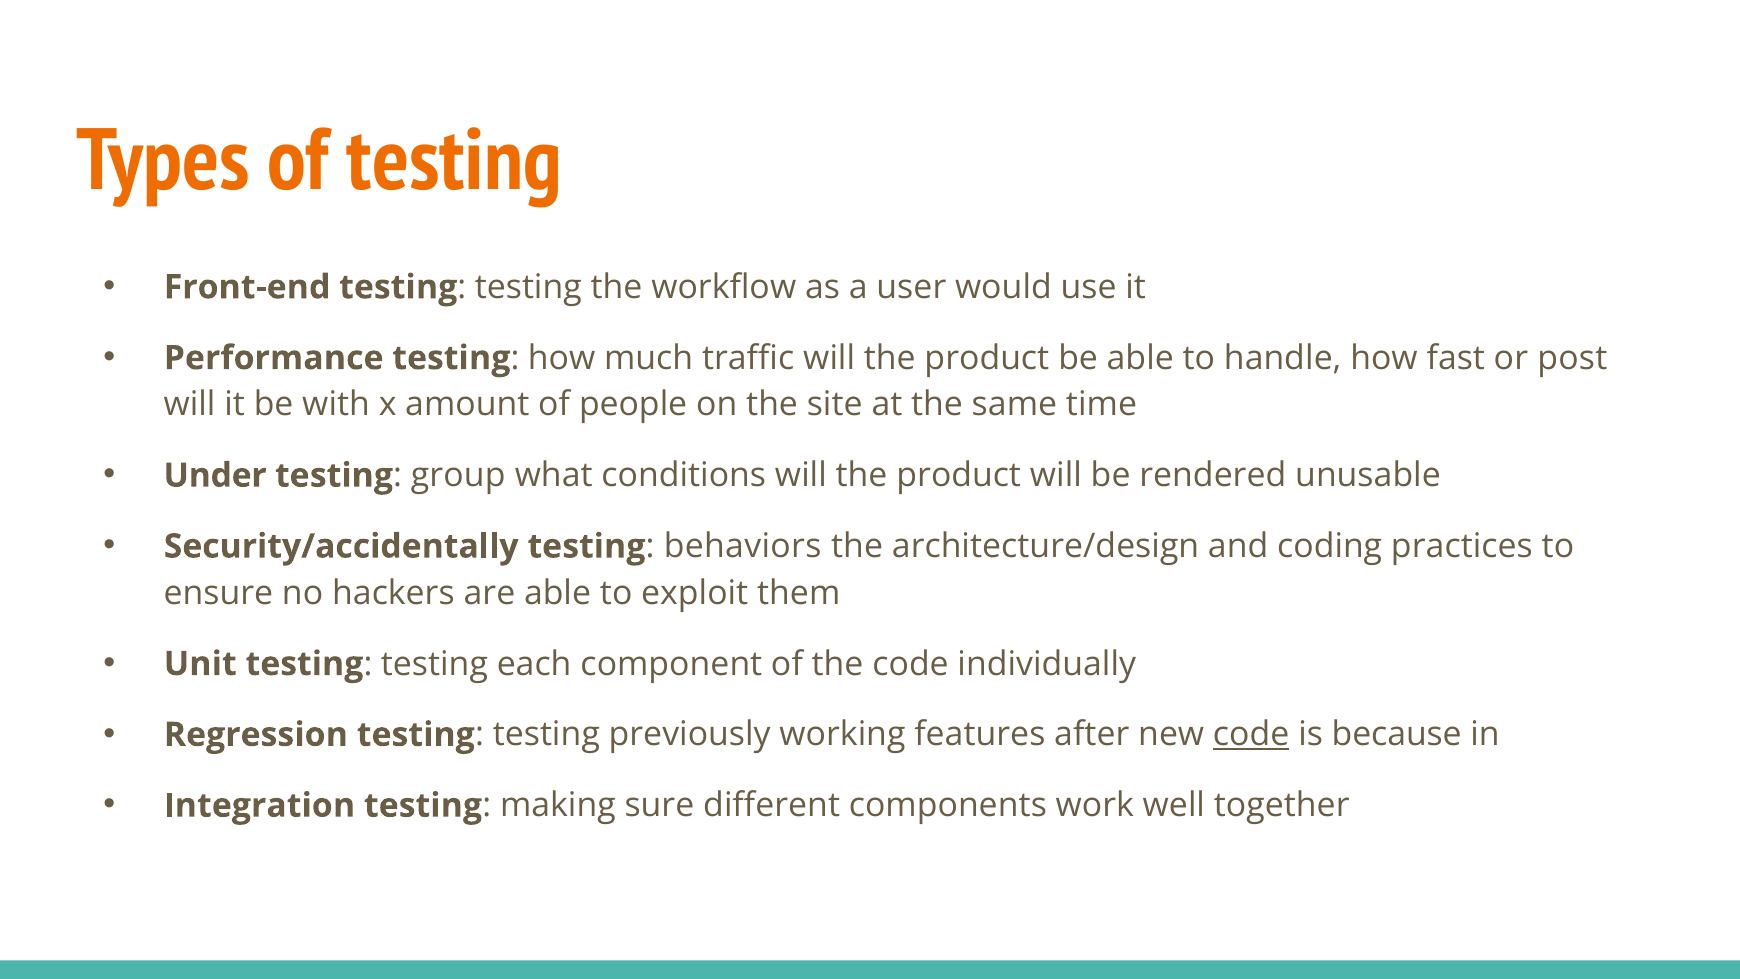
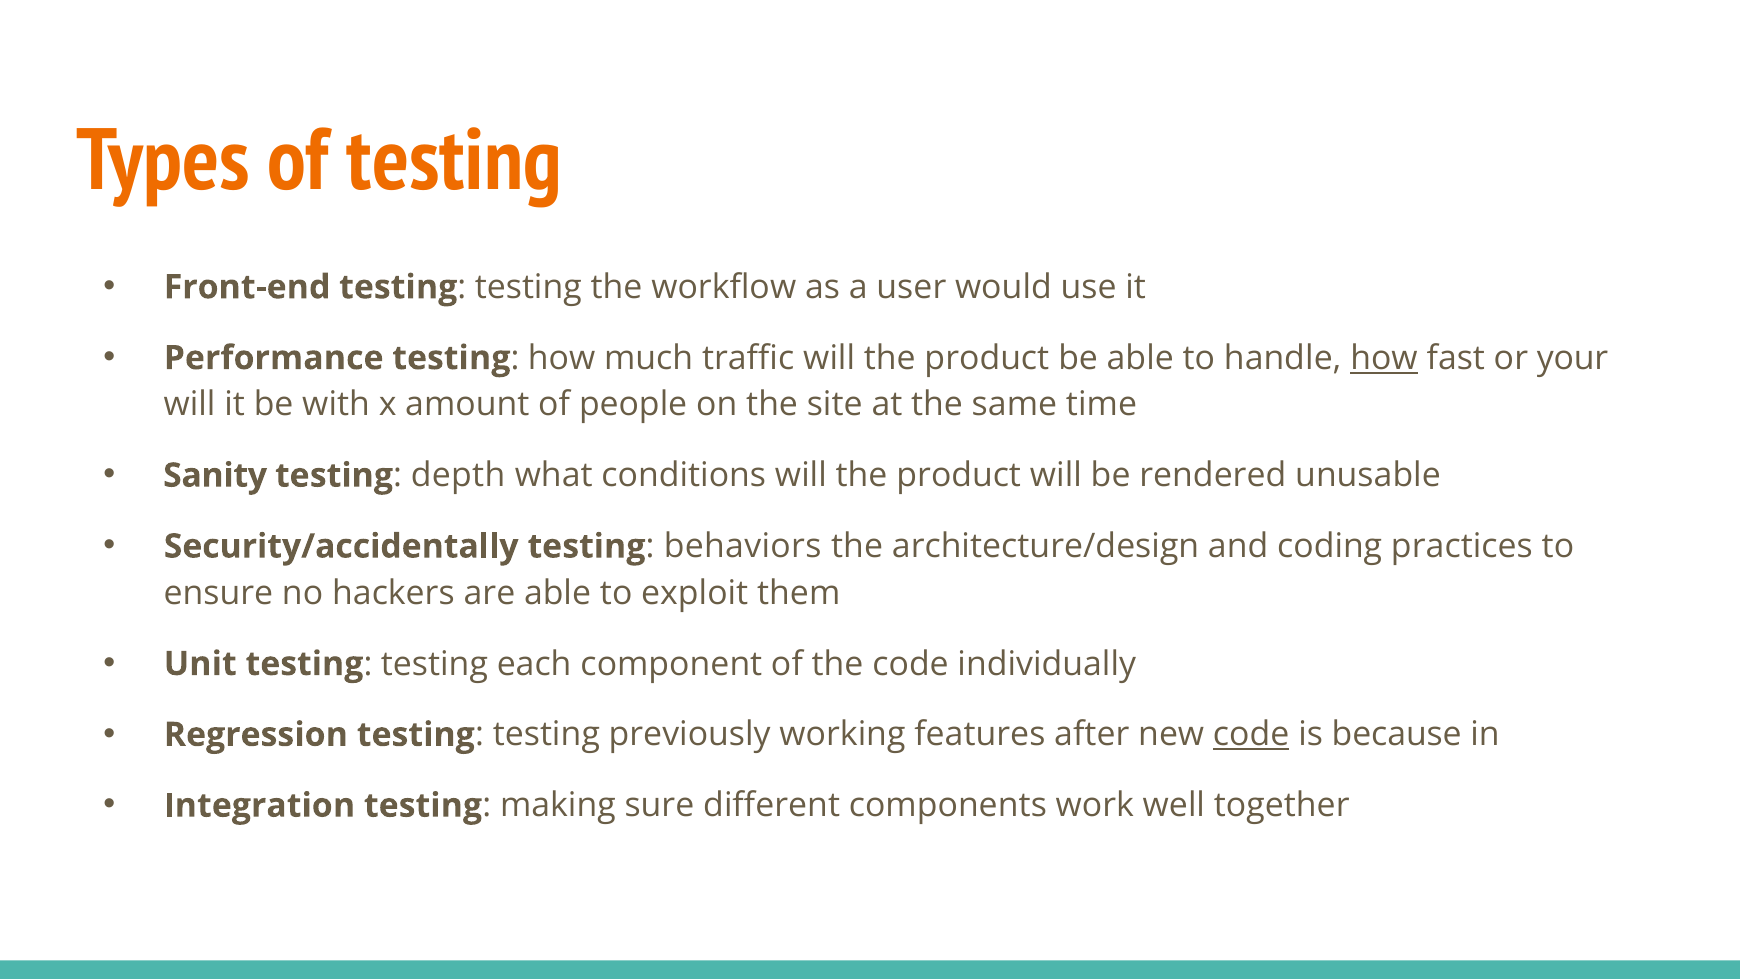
how at (1384, 358) underline: none -> present
post: post -> your
Under: Under -> Sanity
group: group -> depth
